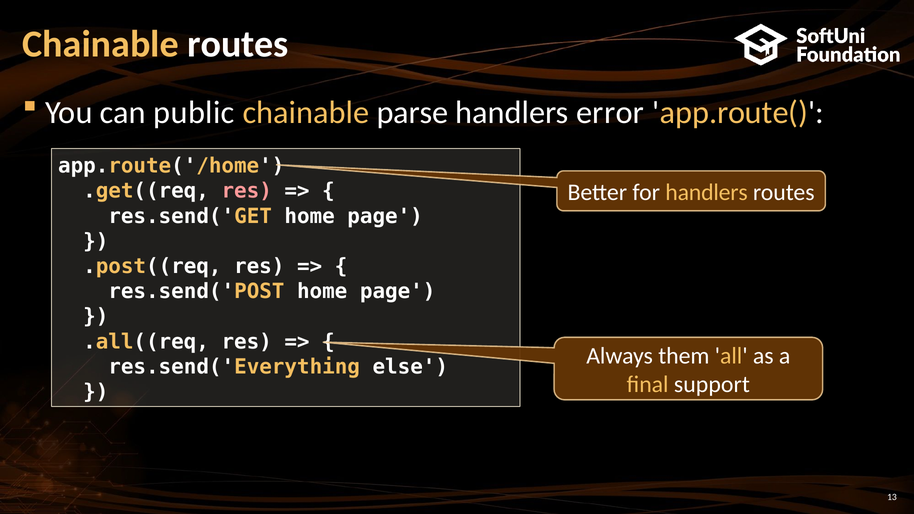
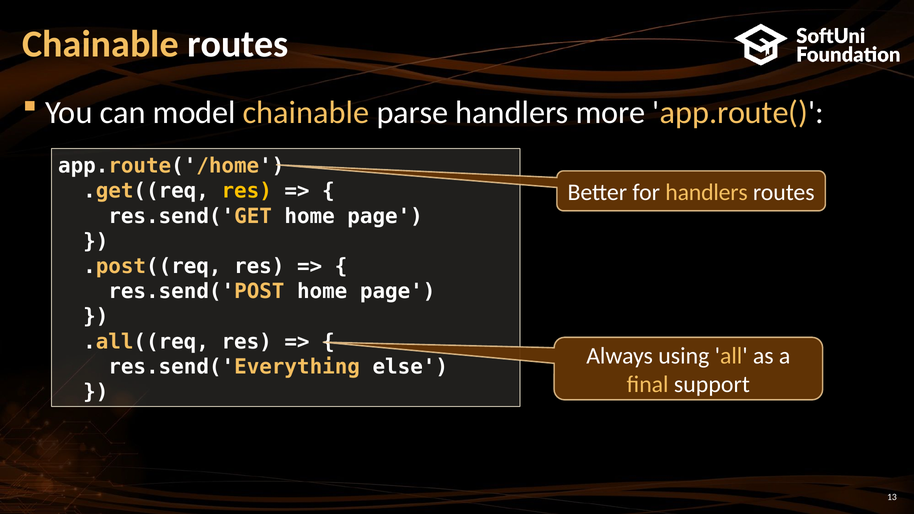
public: public -> model
error: error -> more
res at (247, 191) colour: pink -> yellow
them: them -> using
